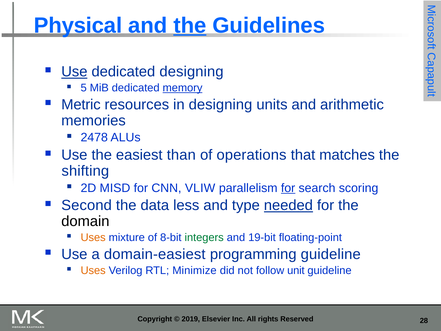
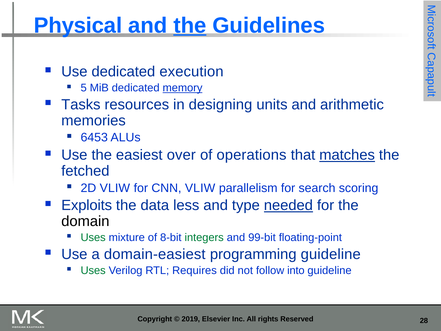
Use at (74, 72) underline: present -> none
dedicated designing: designing -> execution
Metric: Metric -> Tasks
2478: 2478 -> 6453
than: than -> over
matches underline: none -> present
shifting: shifting -> fetched
2D MISD: MISD -> VLIW
for at (288, 188) underline: present -> none
Second: Second -> Exploits
Uses at (93, 237) colour: orange -> green
19-bit: 19-bit -> 99-bit
Uses at (93, 270) colour: orange -> green
Minimize: Minimize -> Requires
unit: unit -> into
